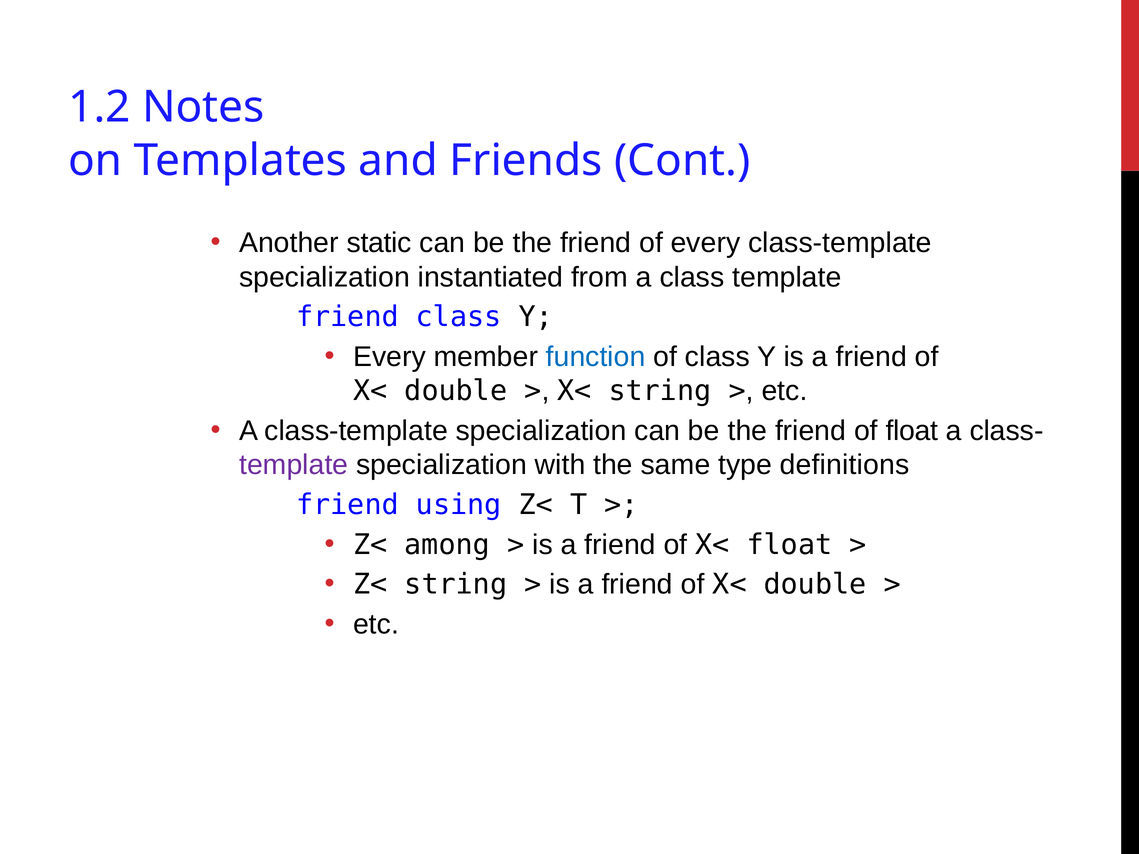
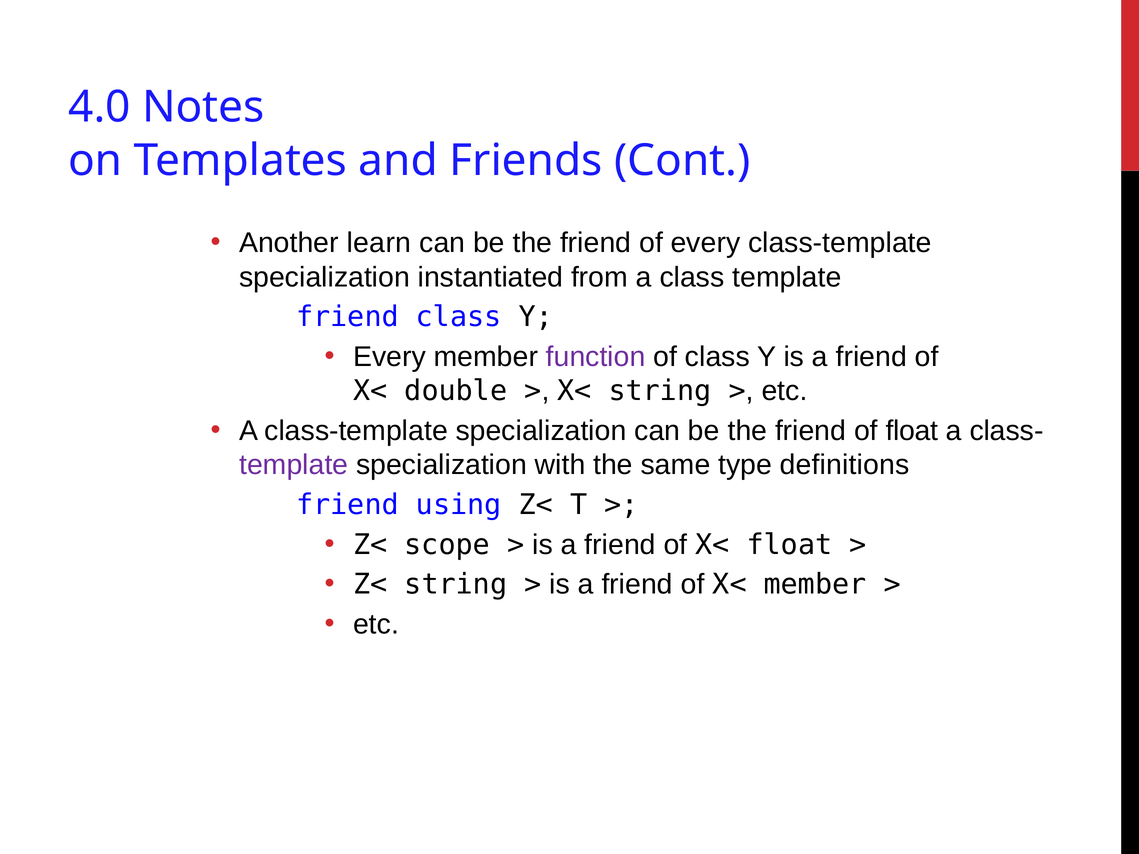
1.2: 1.2 -> 4.0
static: static -> learn
function colour: blue -> purple
among: among -> scope
double at (815, 585): double -> member
